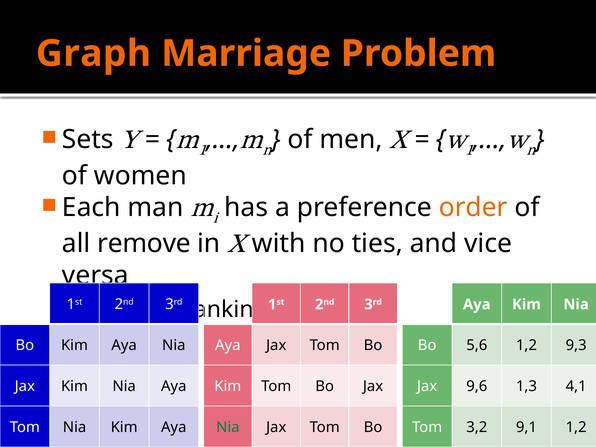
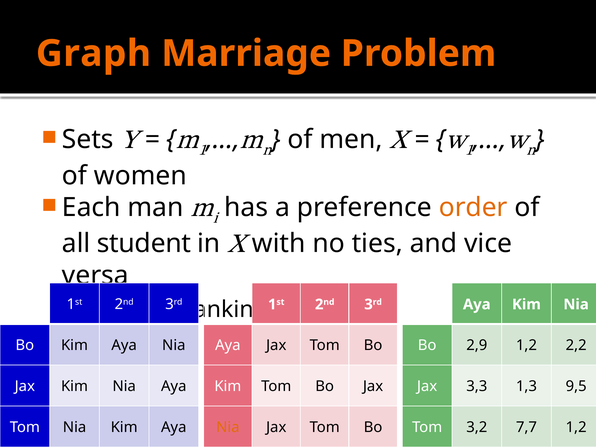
remove: remove -> student
5,6: 5,6 -> 2,9
9,3: 9,3 -> 2,2
9,6: 9,6 -> 3,3
4,1: 4,1 -> 9,5
Nia at (228, 427) colour: green -> orange
9,1: 9,1 -> 7,7
